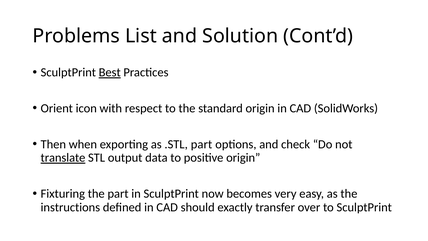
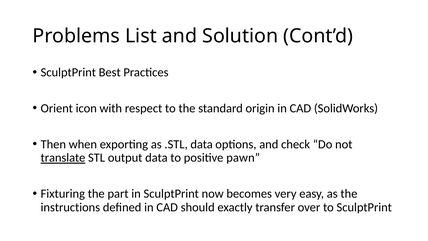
Best underline: present -> none
.STL part: part -> data
positive origin: origin -> pawn
